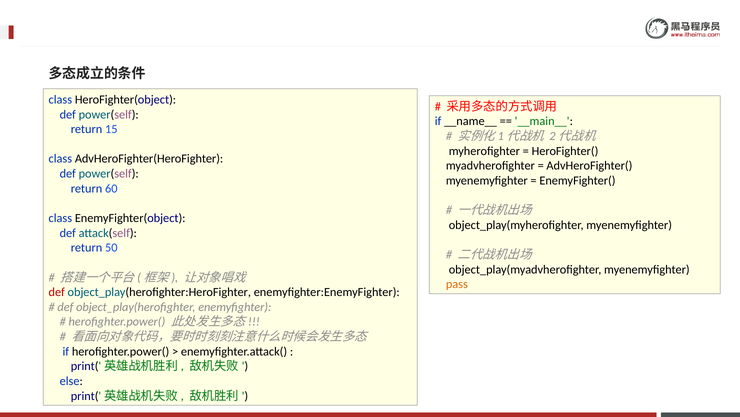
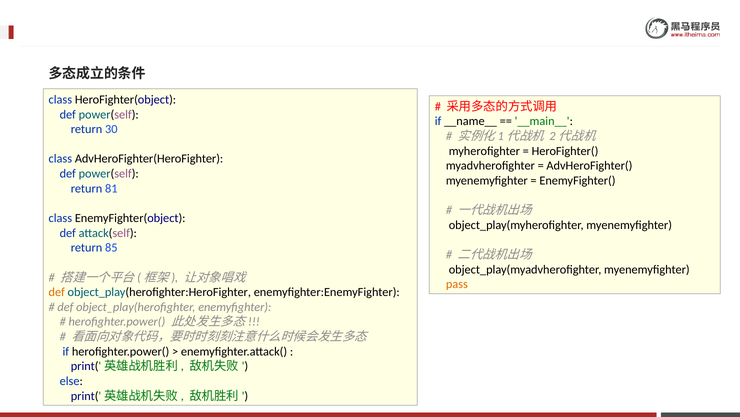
15: 15 -> 30
60: 60 -> 81
50: 50 -> 85
def at (57, 292) colour: red -> orange
